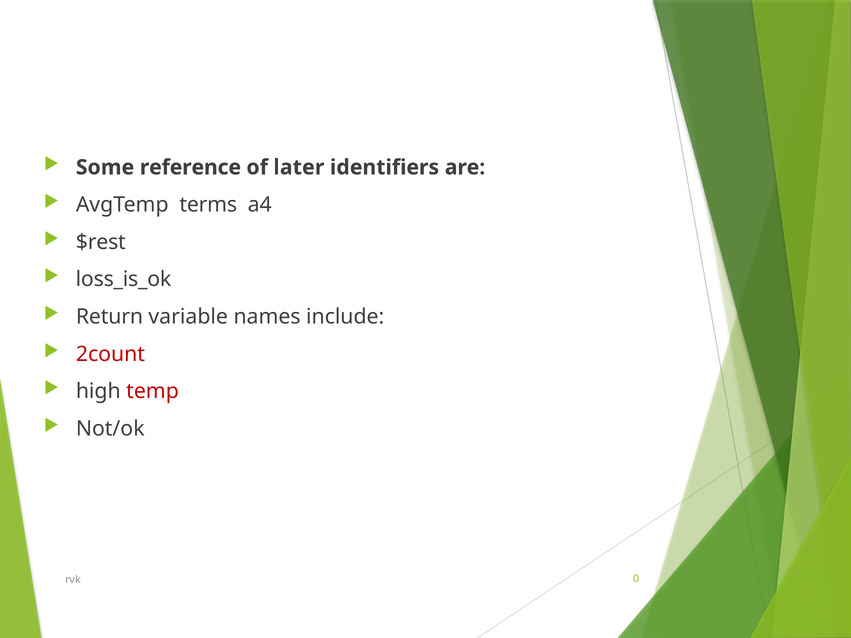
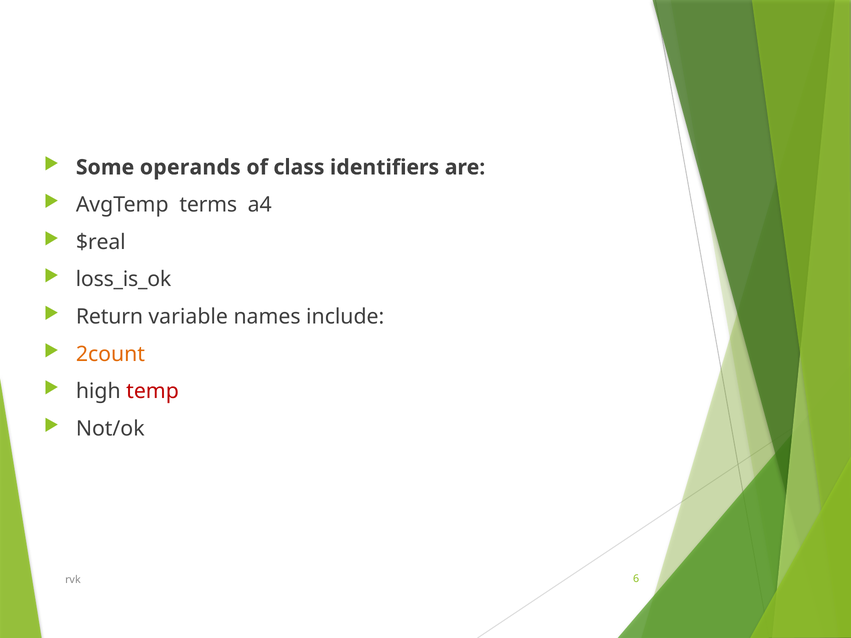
reference: reference -> operands
later: later -> class
$rest: $rest -> $real
2count colour: red -> orange
0: 0 -> 6
